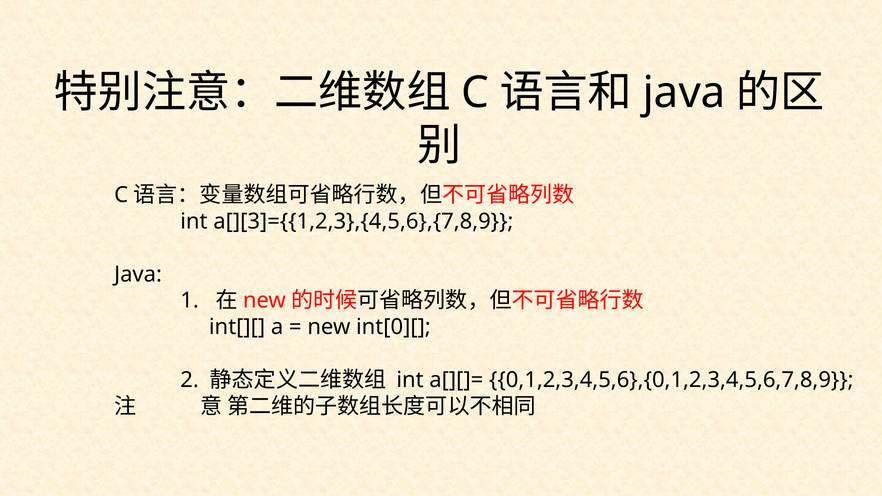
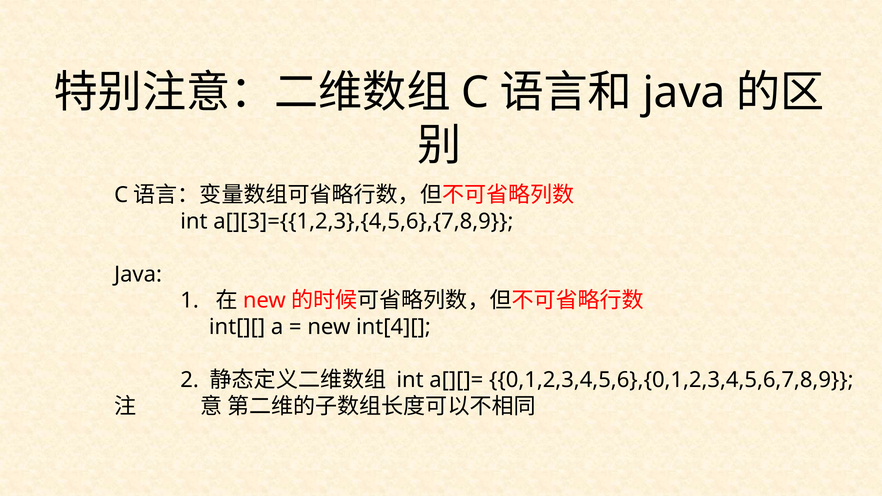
int[0][: int[0][ -> int[4][
